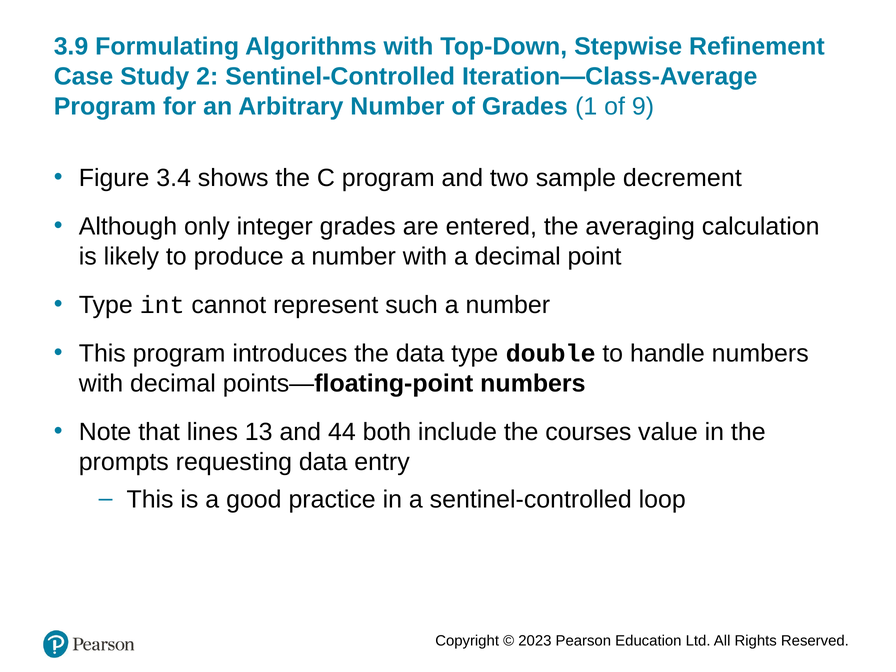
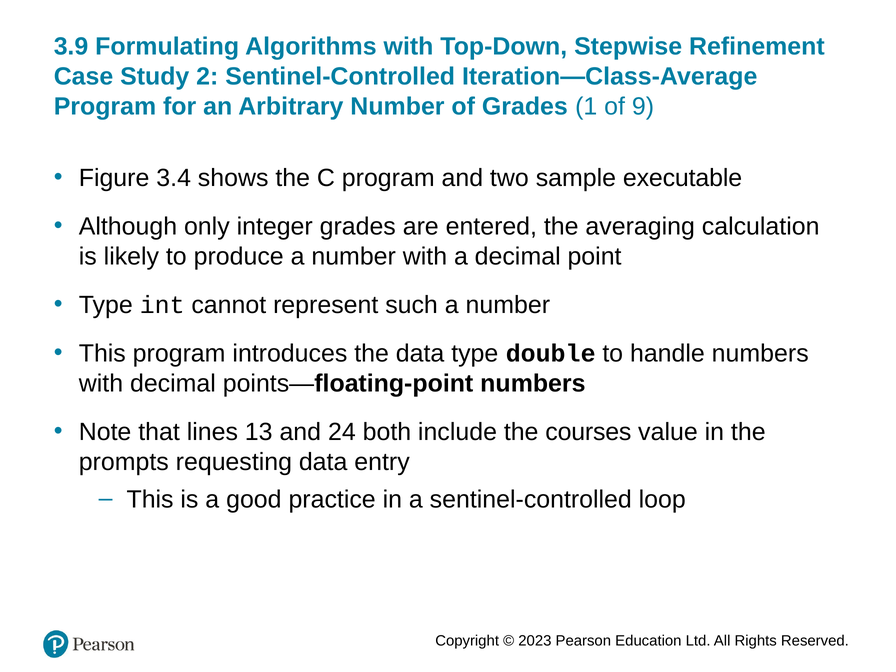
decrement: decrement -> executable
44: 44 -> 24
